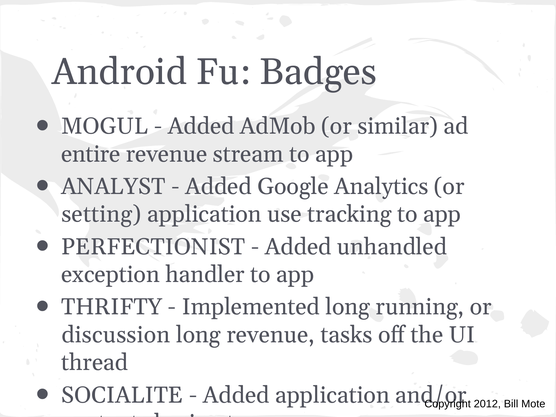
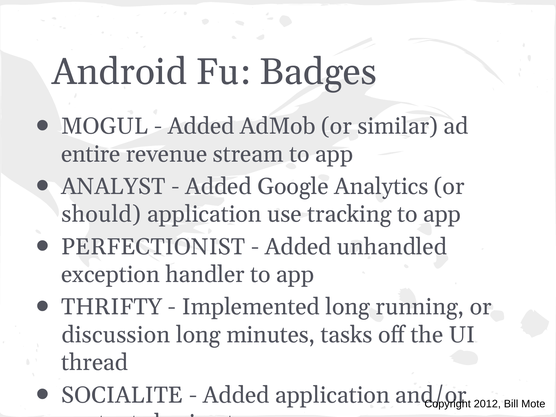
setting: setting -> should
long revenue: revenue -> minutes
